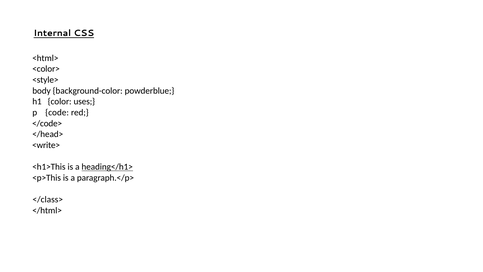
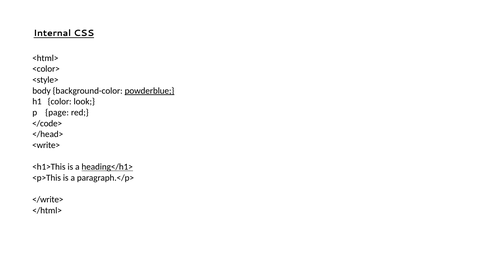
powderblue underline: none -> present
uses: uses -> look
code: code -> page
</class>: </class> -> </write>
